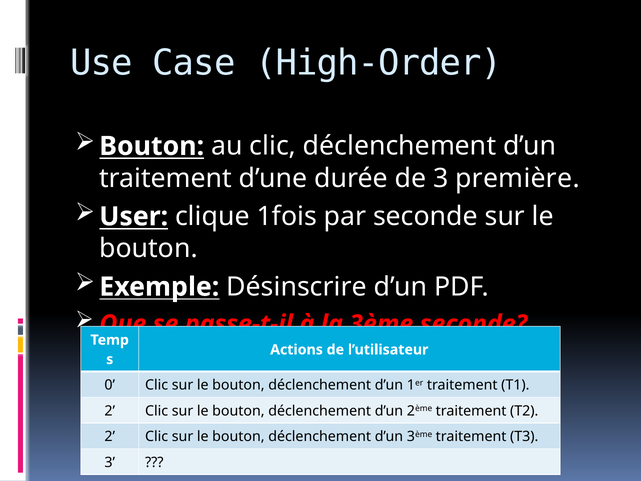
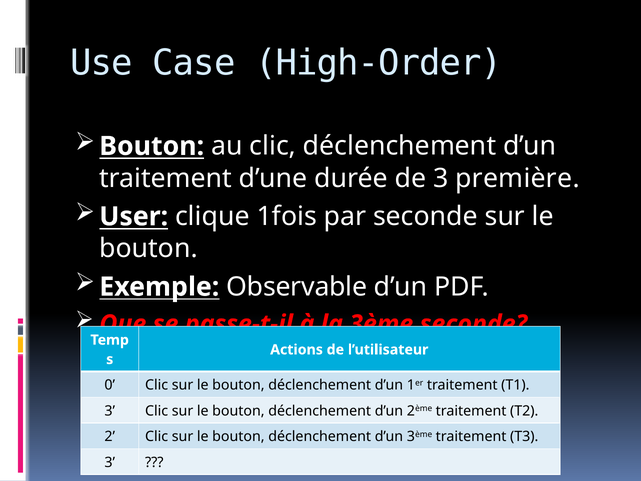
Désinscrire: Désinscrire -> Observable
2 at (110, 411): 2 -> 3
